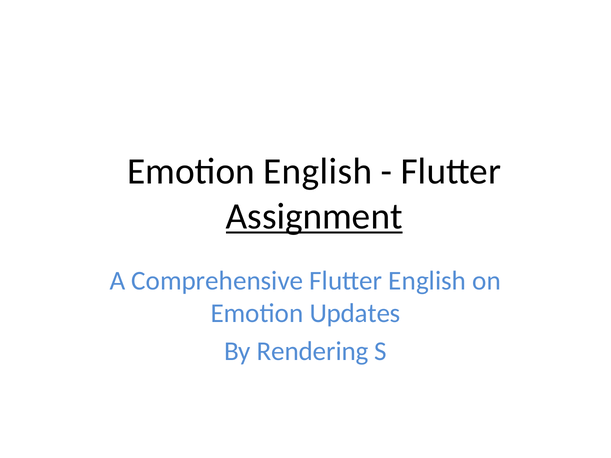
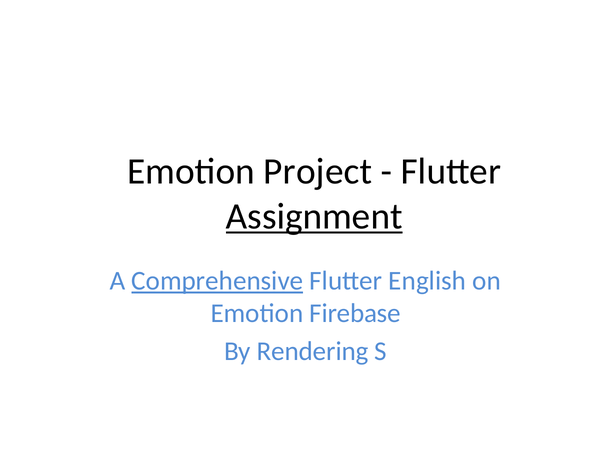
Emotion English: English -> Project
Comprehensive underline: none -> present
Updates: Updates -> Firebase
